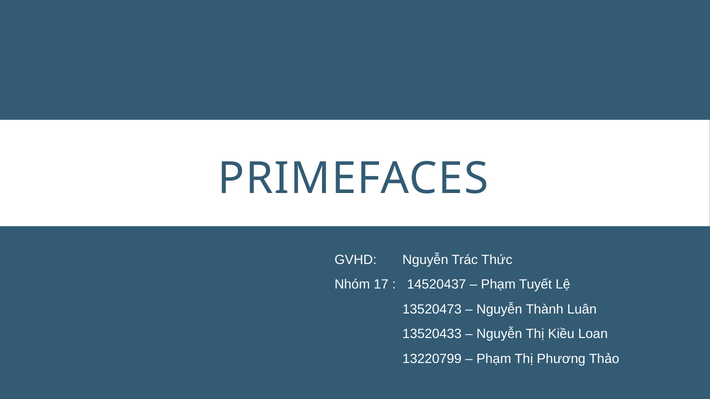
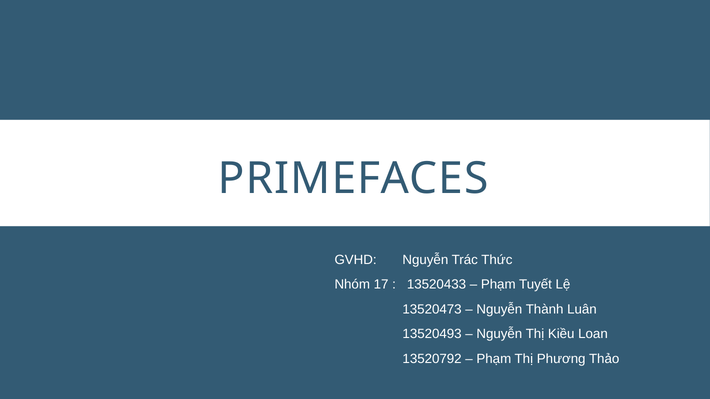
14520437: 14520437 -> 13520433
13520433: 13520433 -> 13520493
13220799: 13220799 -> 13520792
